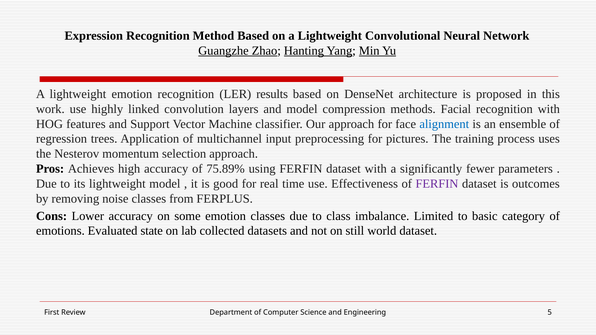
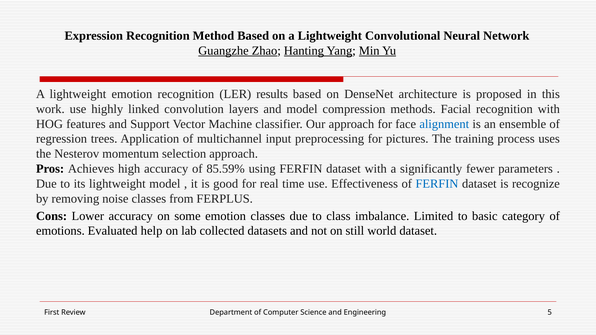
75.89%: 75.89% -> 85.59%
FERFIN at (437, 184) colour: purple -> blue
outcomes: outcomes -> recognize
state: state -> help
